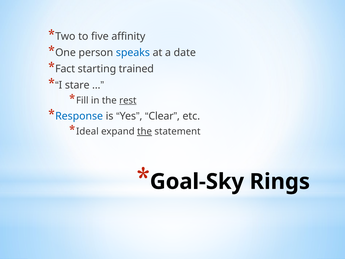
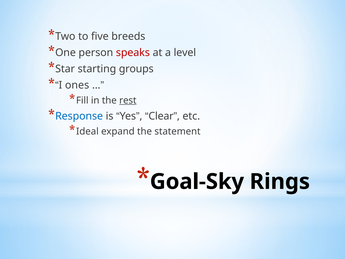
affinity: affinity -> breeds
speaks colour: blue -> red
date: date -> level
Fact: Fact -> Star
trained: trained -> groups
stare: stare -> ones
the at (145, 131) underline: present -> none
